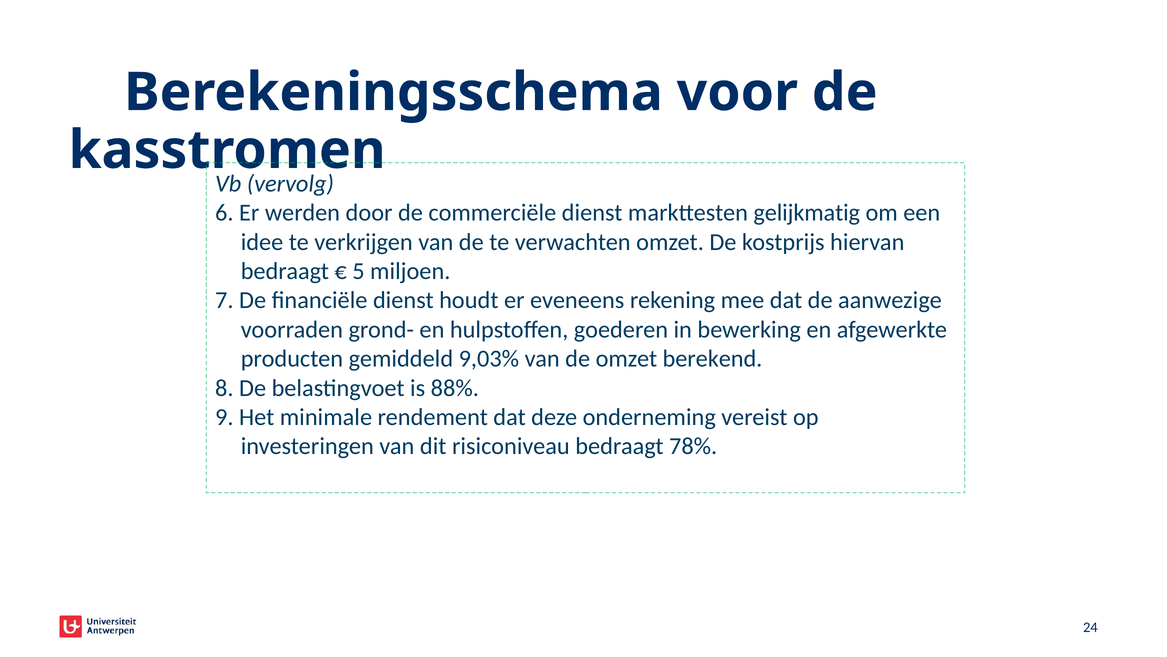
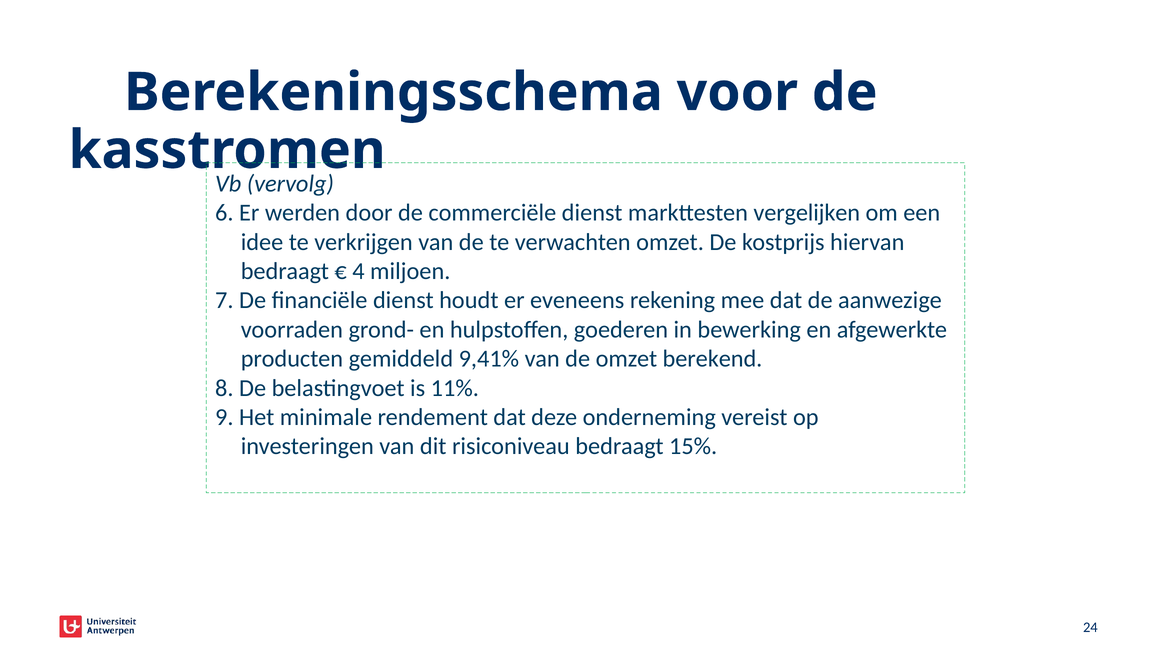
gelijkmatig: gelijkmatig -> vergelijken
5: 5 -> 4
9,03%: 9,03% -> 9,41%
88%: 88% -> 11%
78%: 78% -> 15%
